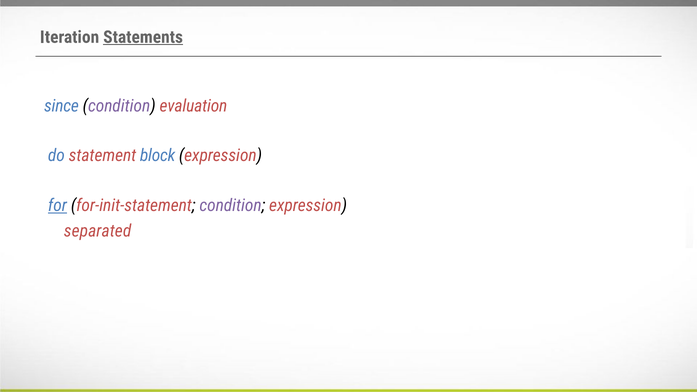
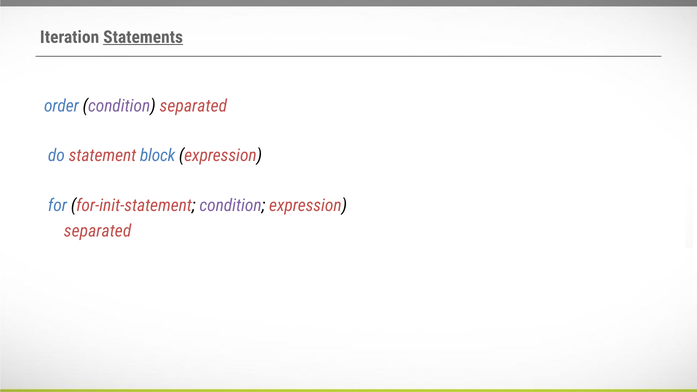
since: since -> order
condition evaluation: evaluation -> separated
for underline: present -> none
